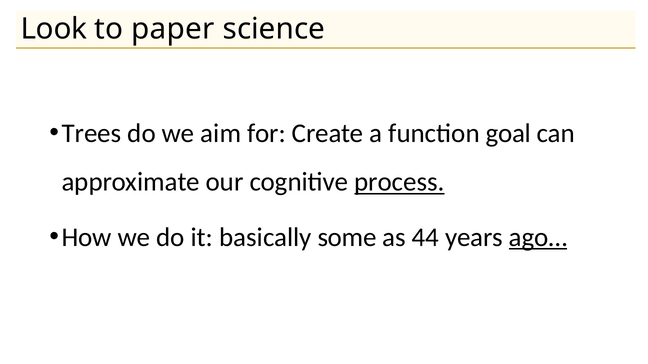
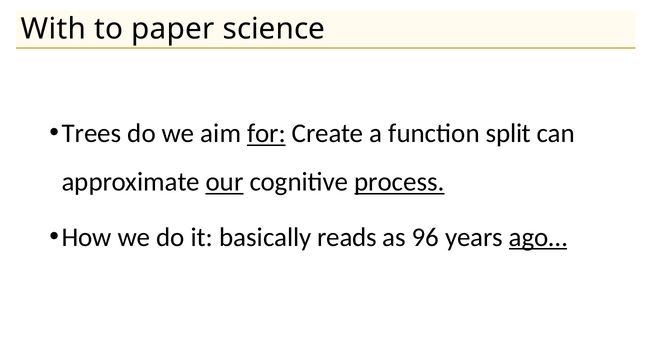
Look: Look -> With
for underline: none -> present
goal: goal -> split
our underline: none -> present
some: some -> reads
44: 44 -> 96
